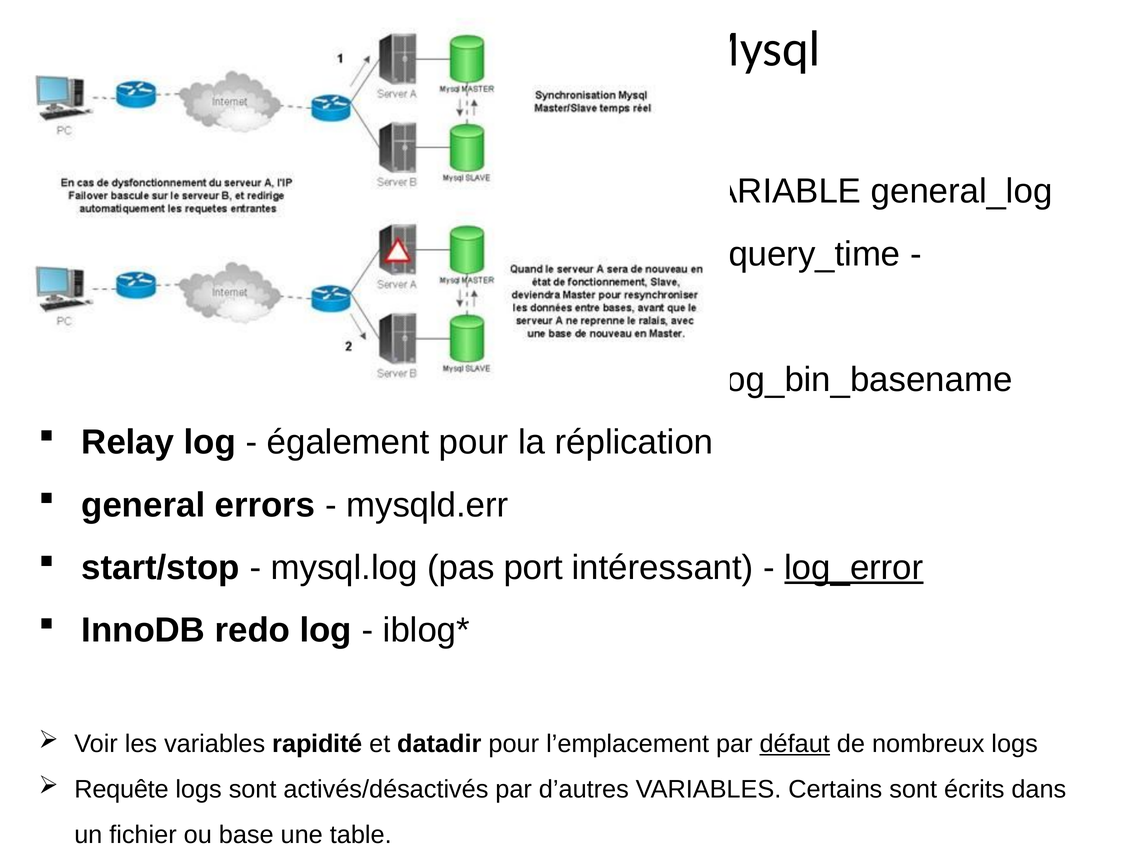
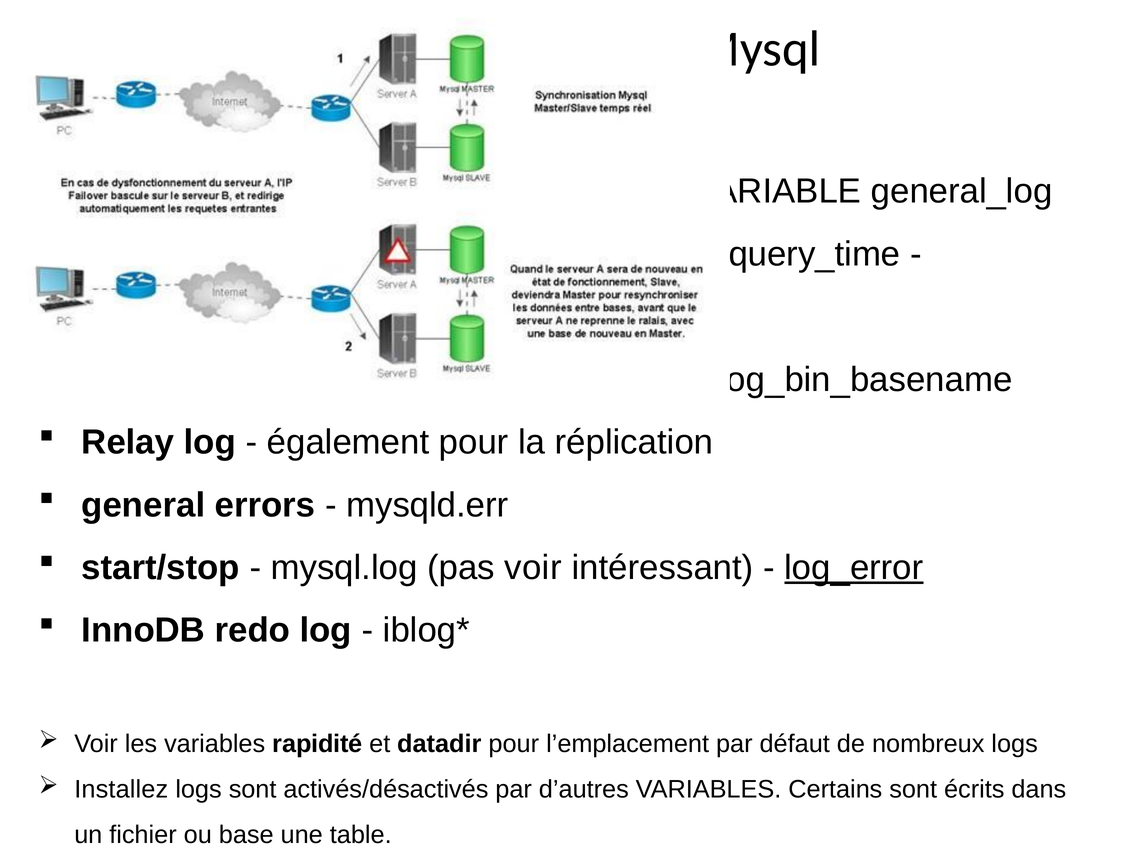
pas port: port -> voir
défaut underline: present -> none
Requête: Requête -> Installez
